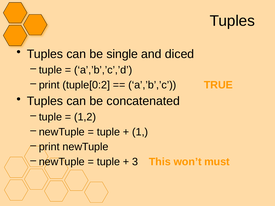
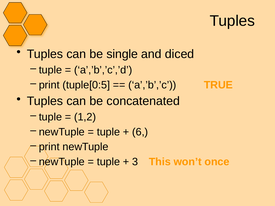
tuple[0:2: tuple[0:2 -> tuple[0:5
1: 1 -> 6
must: must -> once
